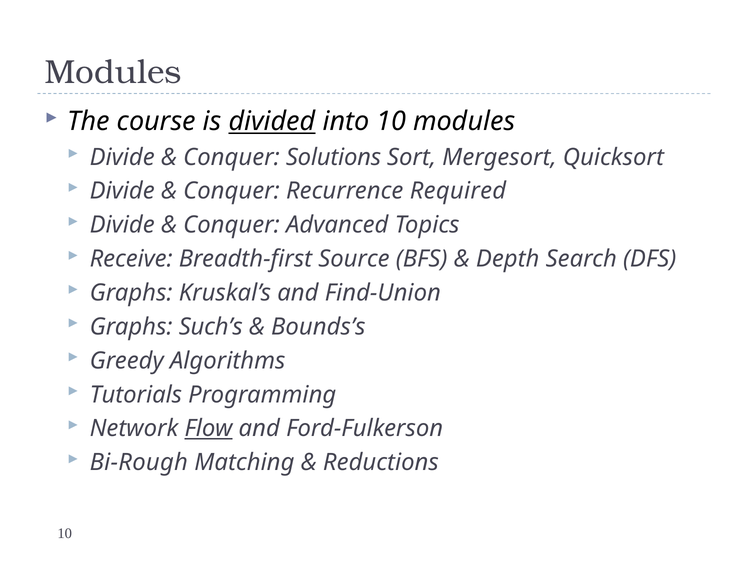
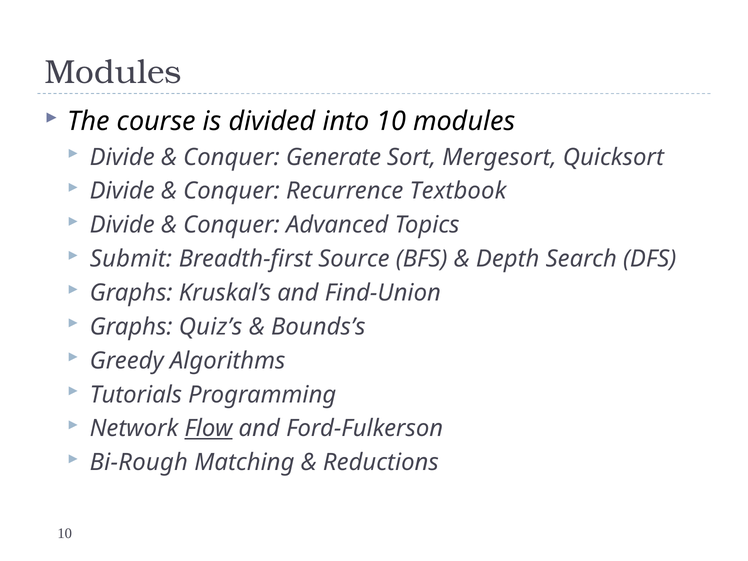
divided underline: present -> none
Solutions: Solutions -> Generate
Required: Required -> Textbook
Receive: Receive -> Submit
Such’s: Such’s -> Quiz’s
